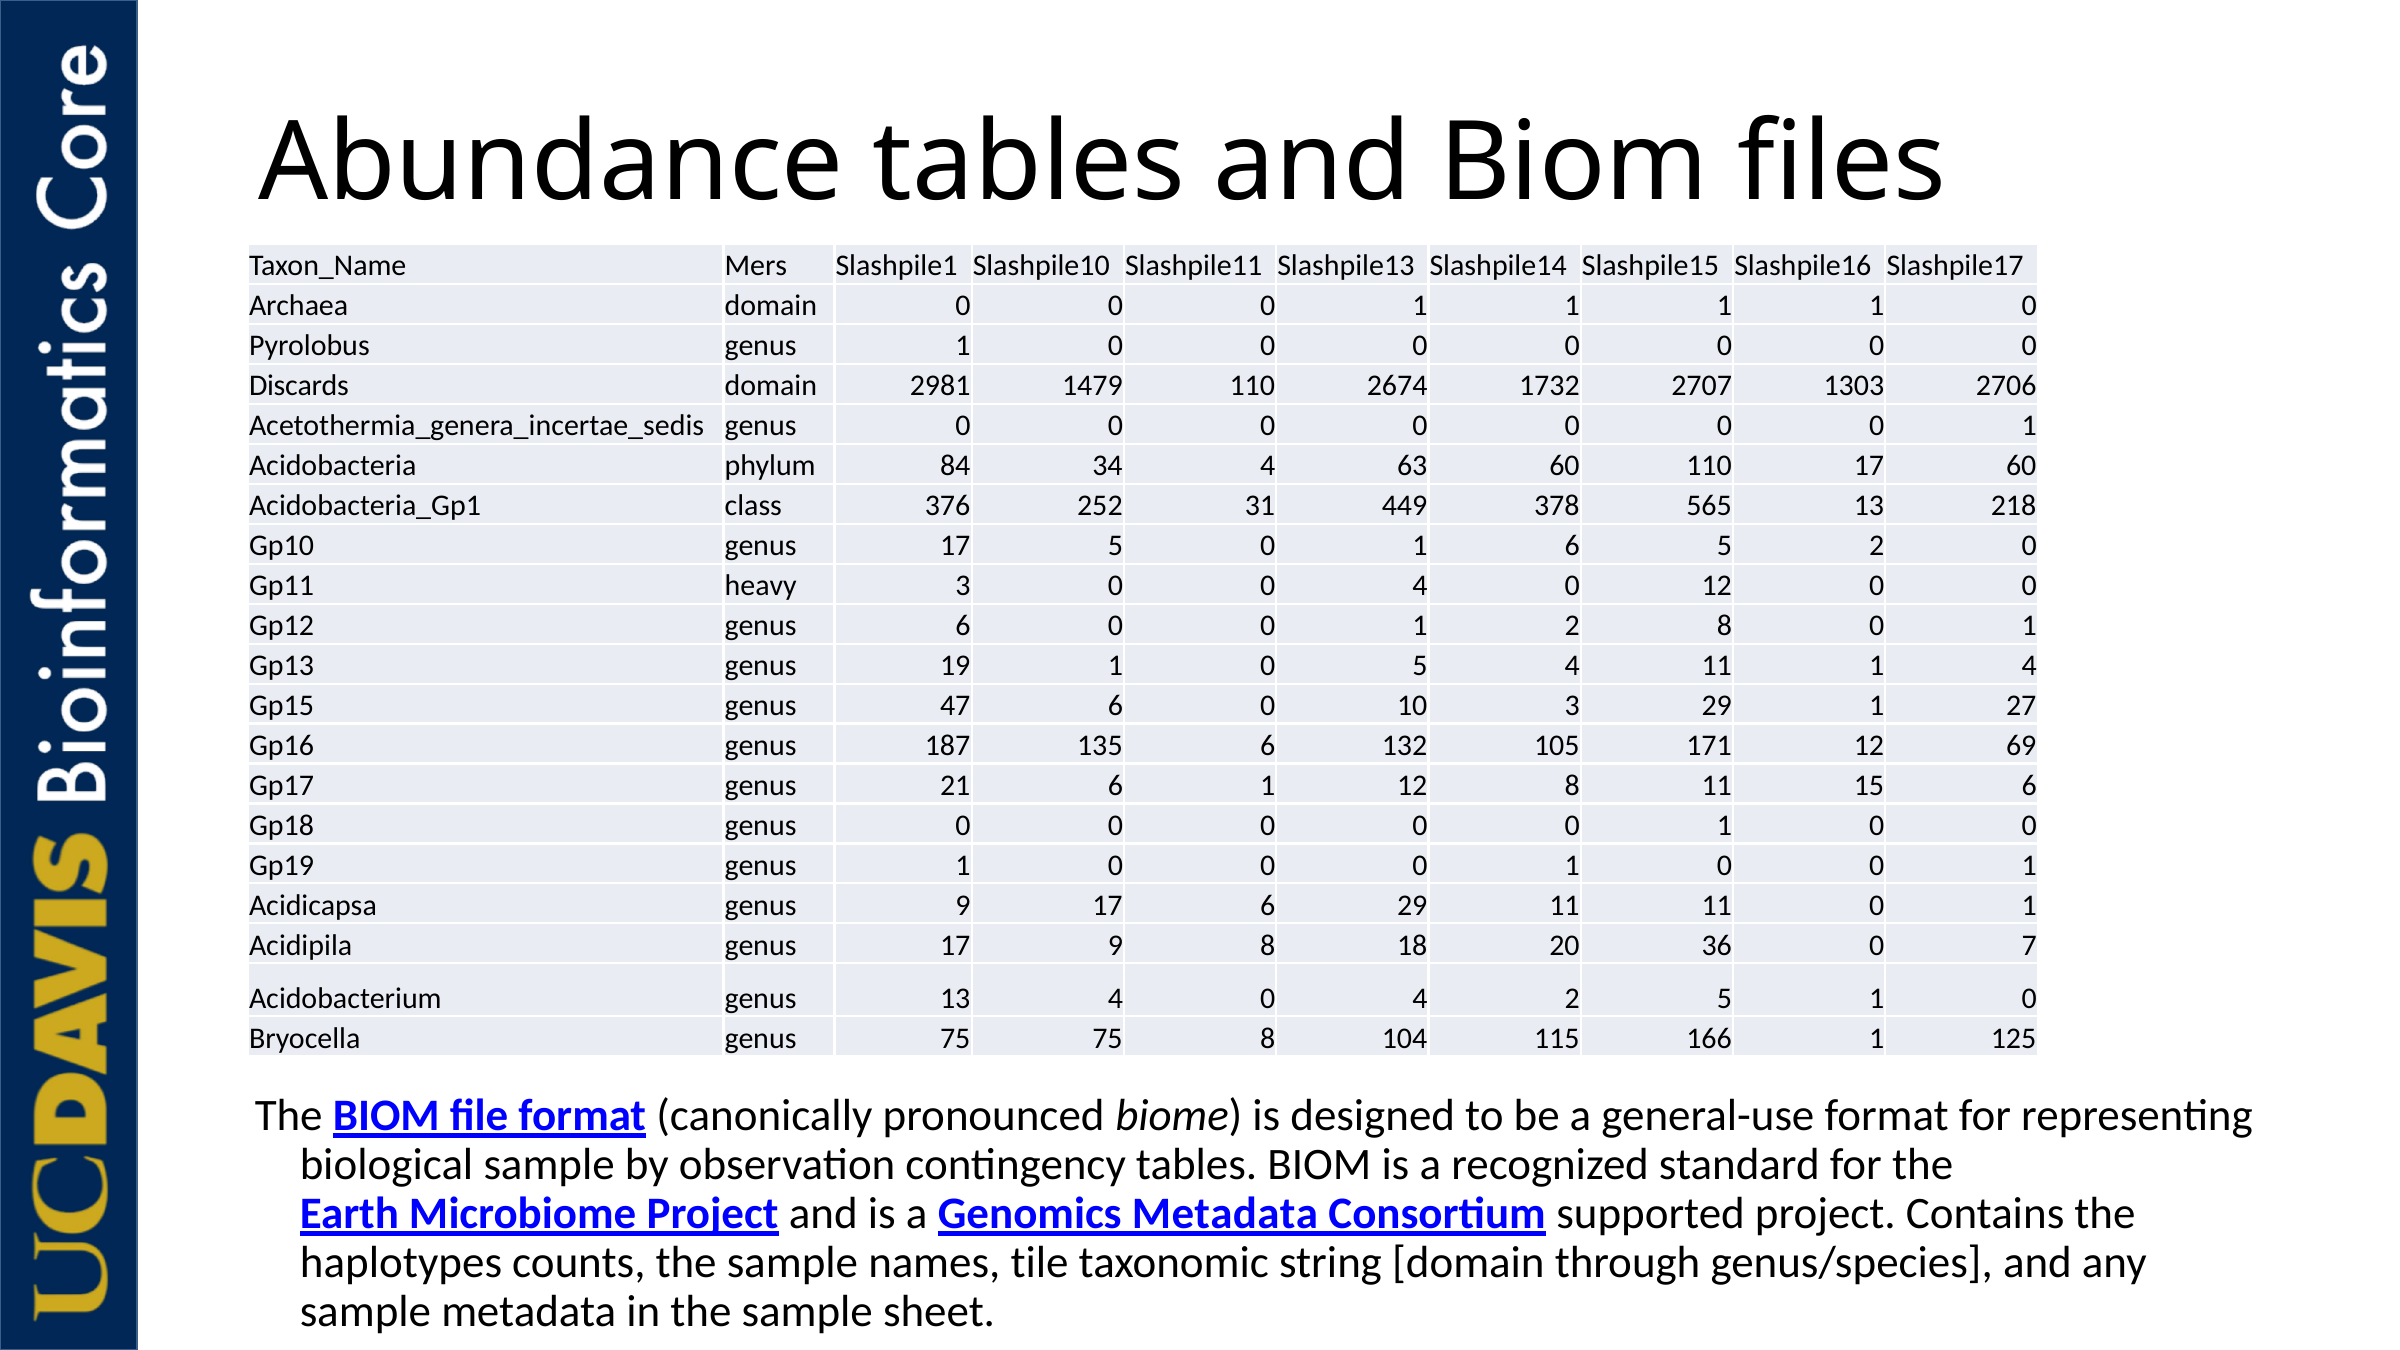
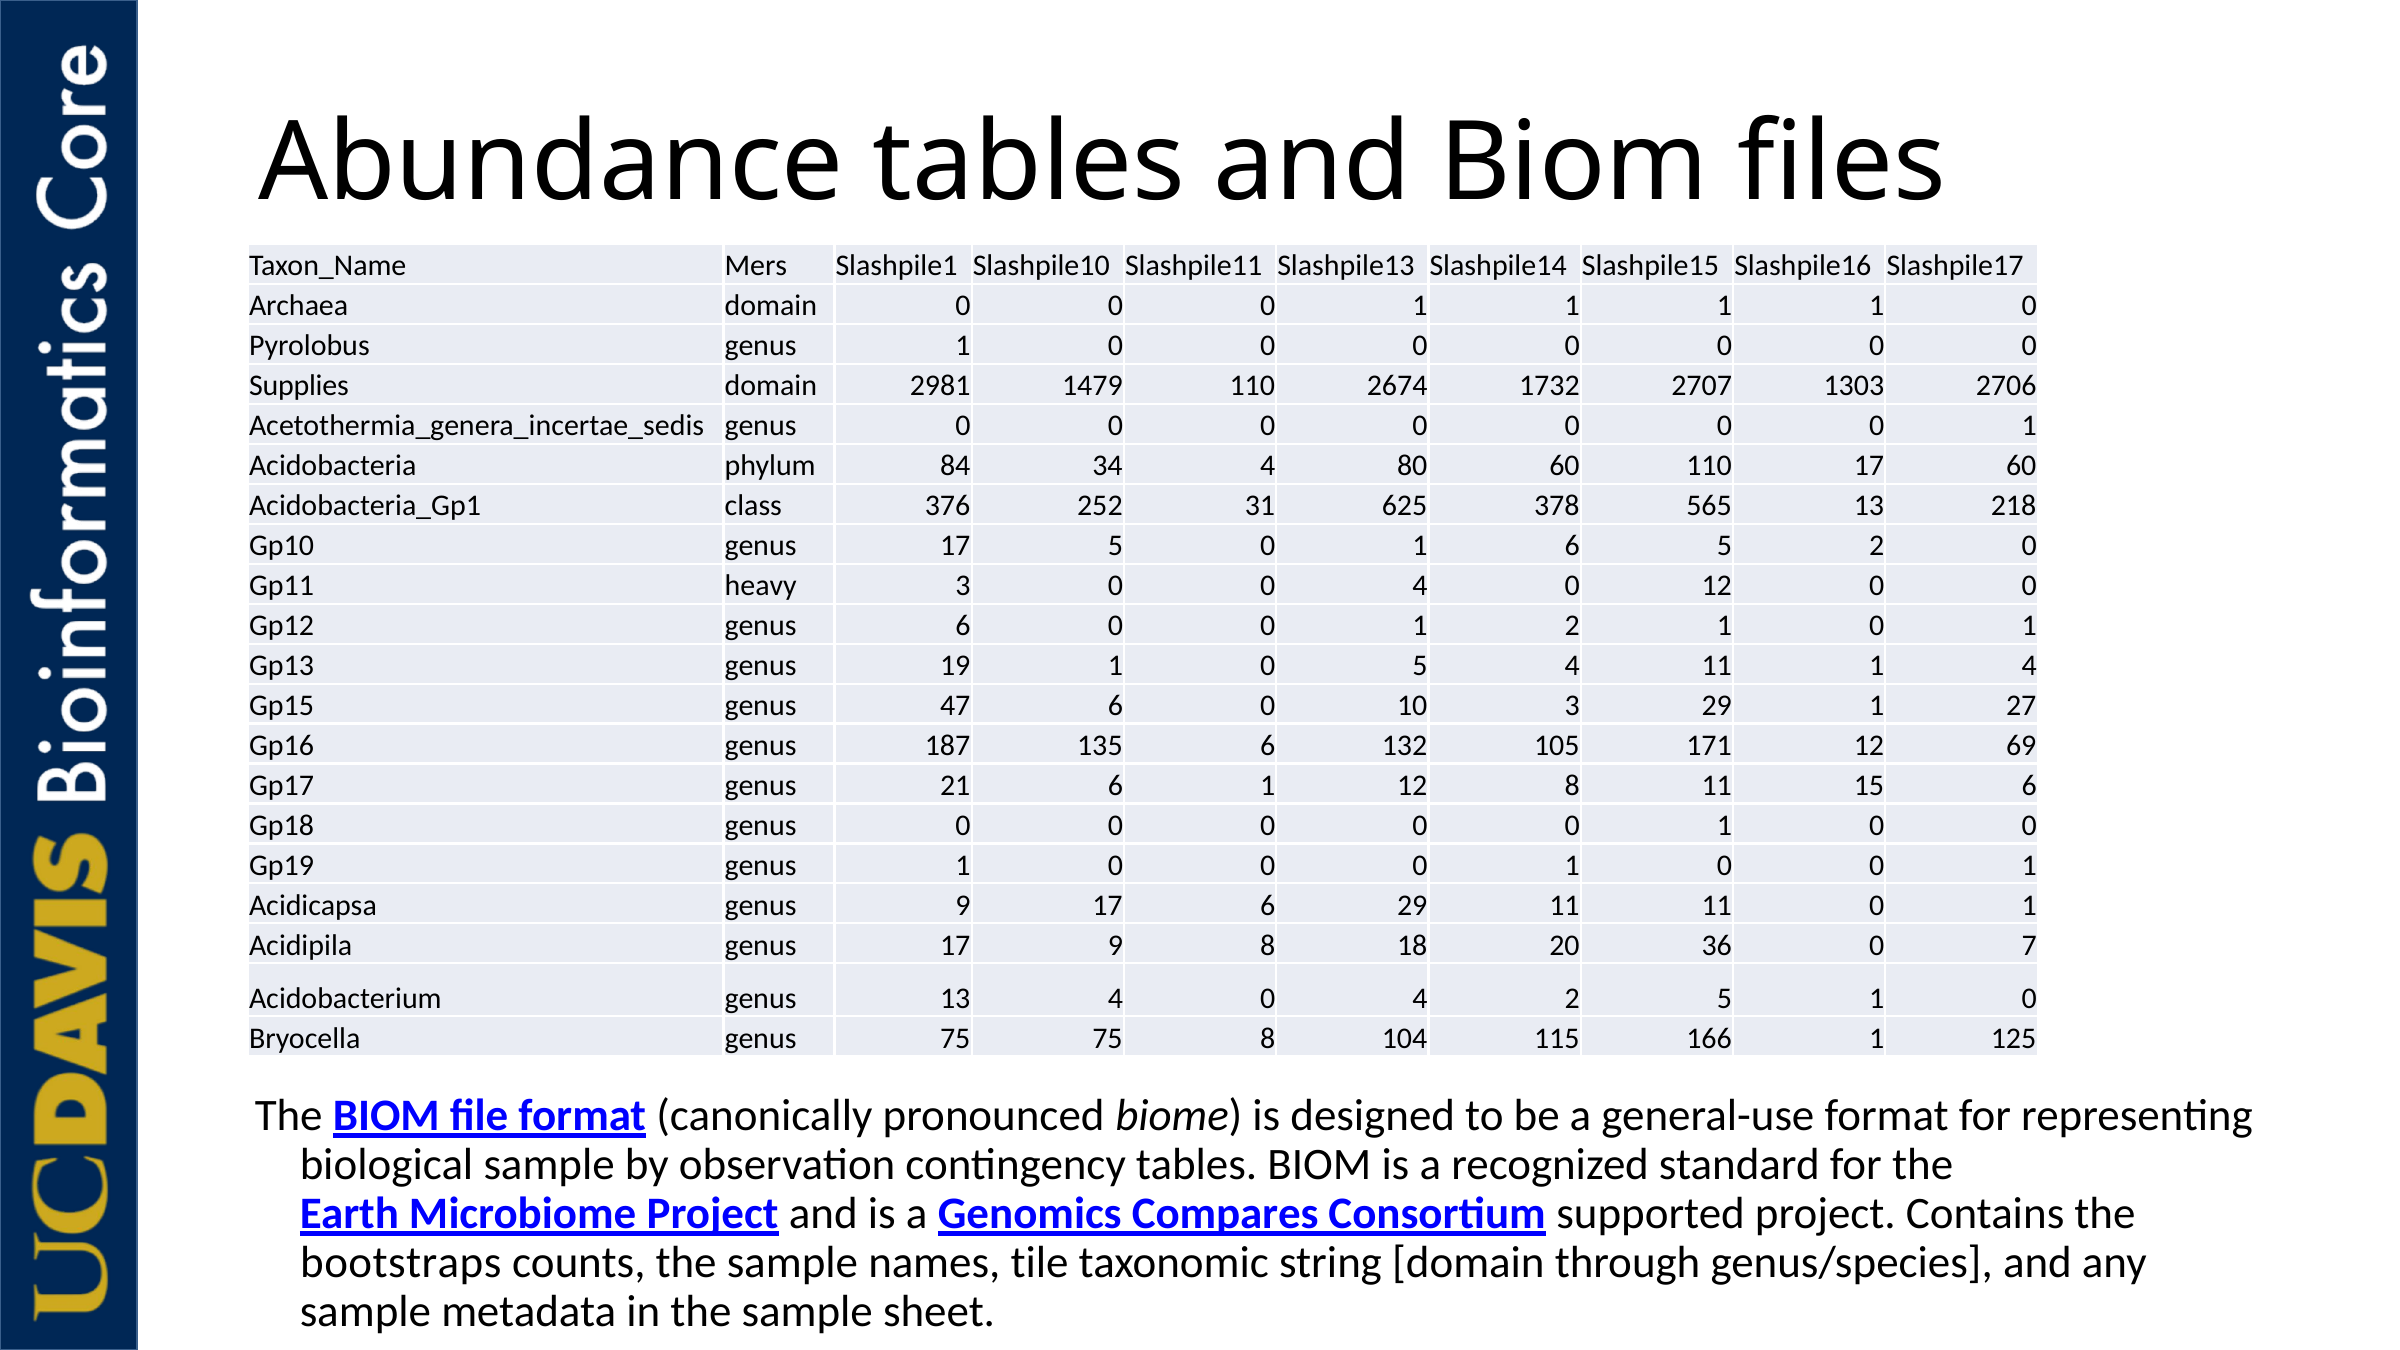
Discards: Discards -> Supplies
63: 63 -> 80
449: 449 -> 625
2 8: 8 -> 1
Genomics Metadata: Metadata -> Compares
haplotypes: haplotypes -> bootstraps
